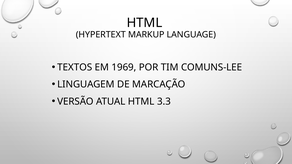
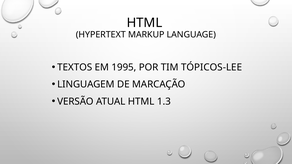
1969: 1969 -> 1995
COMUNS-LEE: COMUNS-LEE -> TÓPICOS-LEE
3.3: 3.3 -> 1.3
